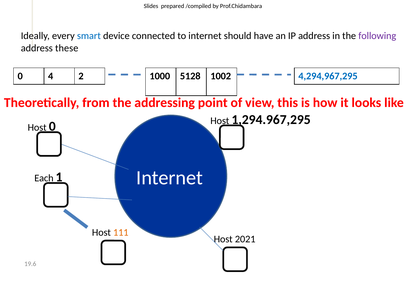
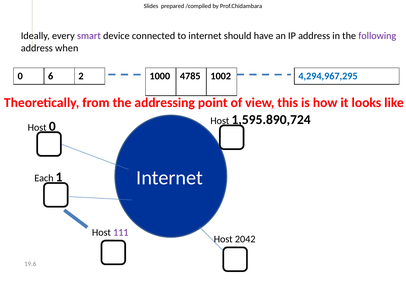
smart colour: blue -> purple
these: these -> when
4: 4 -> 6
5128: 5128 -> 4785
1,294.967,295: 1,294.967,295 -> 1,595.890,724
111 colour: orange -> purple
2021: 2021 -> 2042
